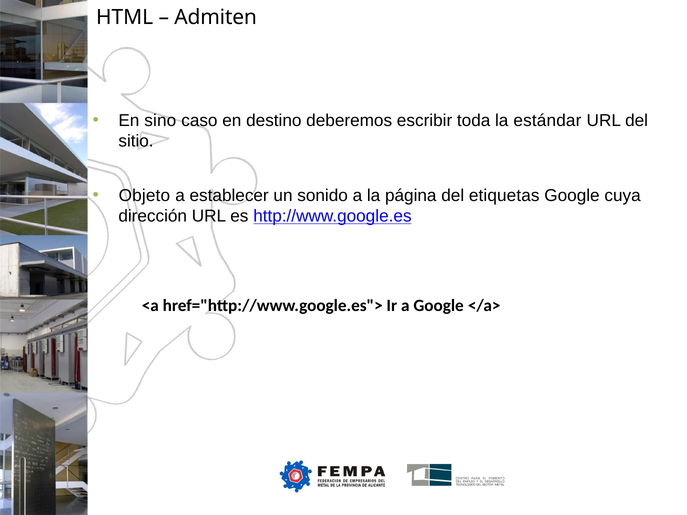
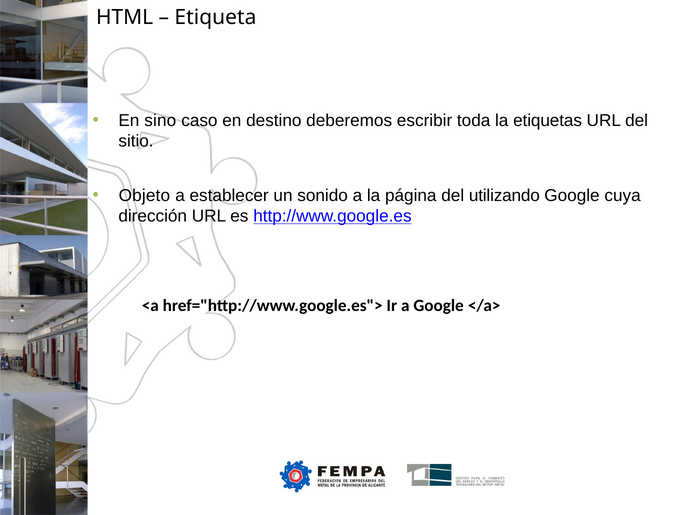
Admiten: Admiten -> Etiqueta
estándar: estándar -> etiquetas
etiquetas: etiquetas -> utilizando
